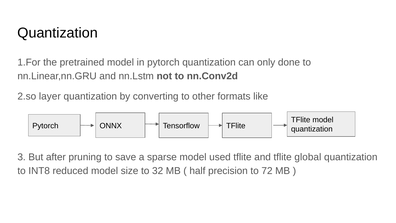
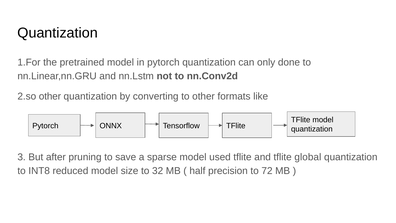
2.so layer: layer -> other
